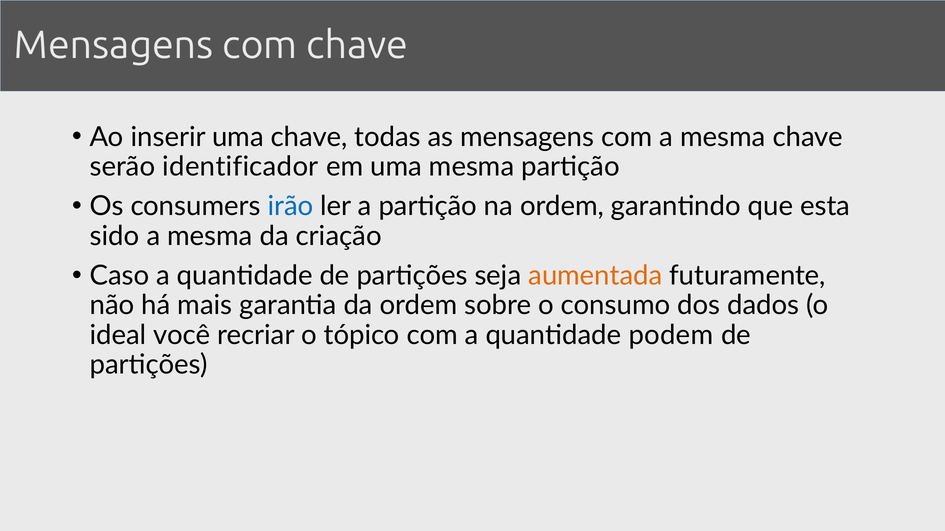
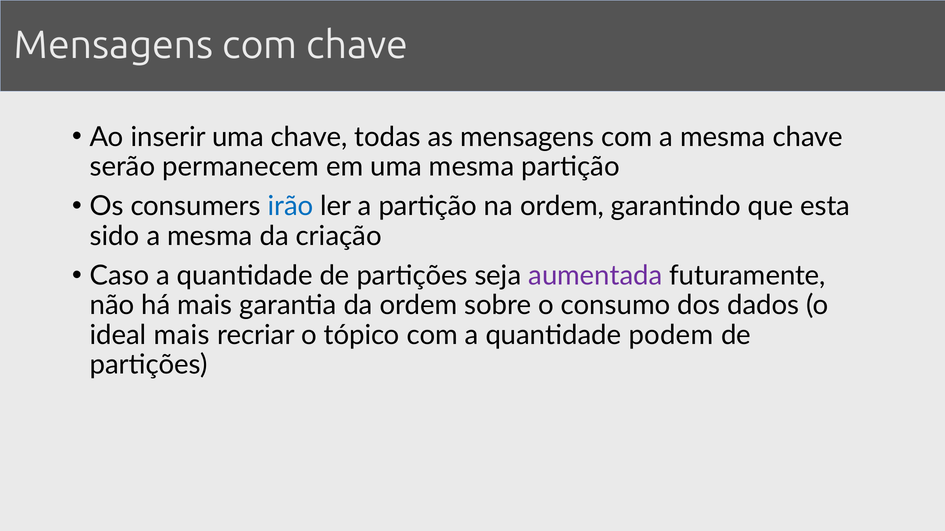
identificador: identificador -> permanecem
aumentada colour: orange -> purple
ideal você: você -> mais
